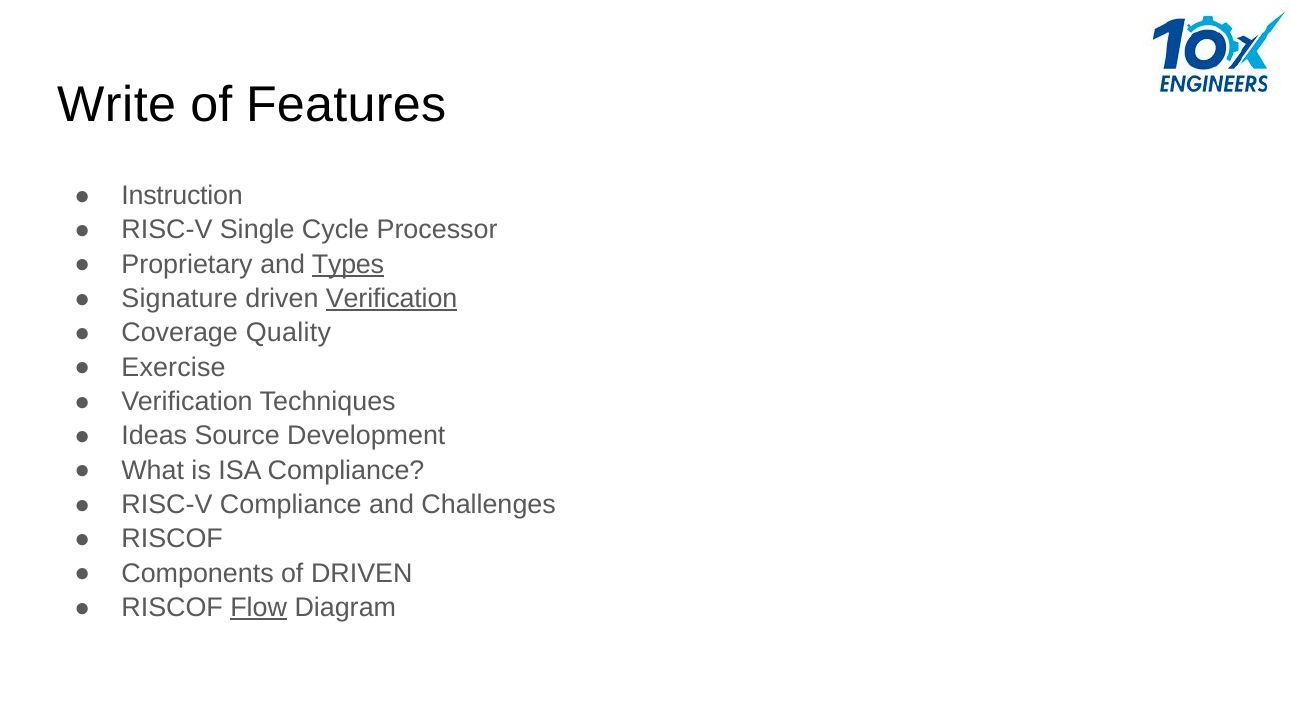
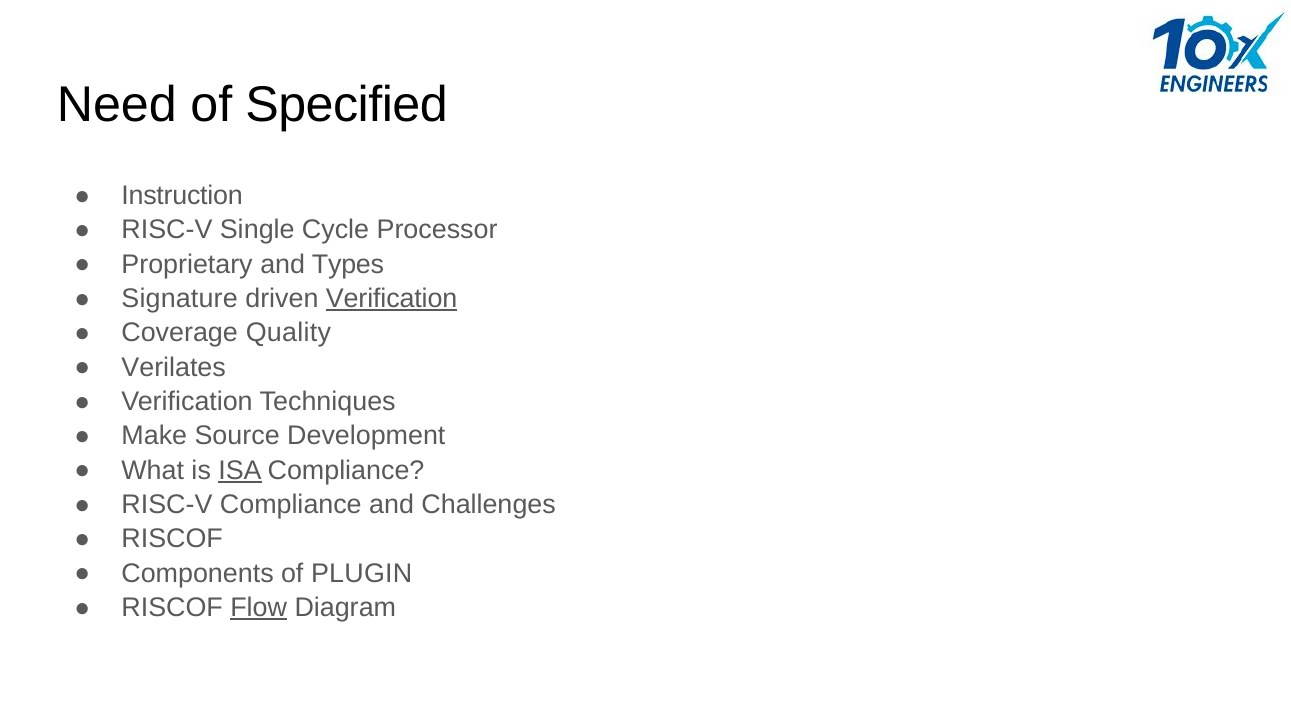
Write: Write -> Need
Features: Features -> Specified
Types underline: present -> none
Exercise: Exercise -> Verilates
Ideas: Ideas -> Make
ISA underline: none -> present
of DRIVEN: DRIVEN -> PLUGIN
